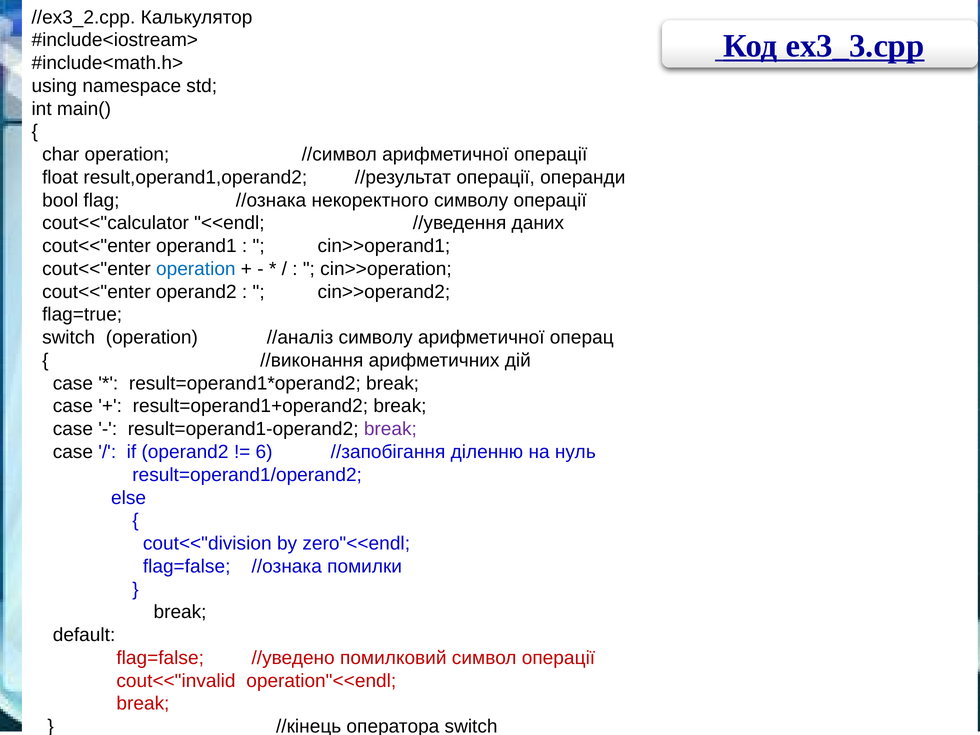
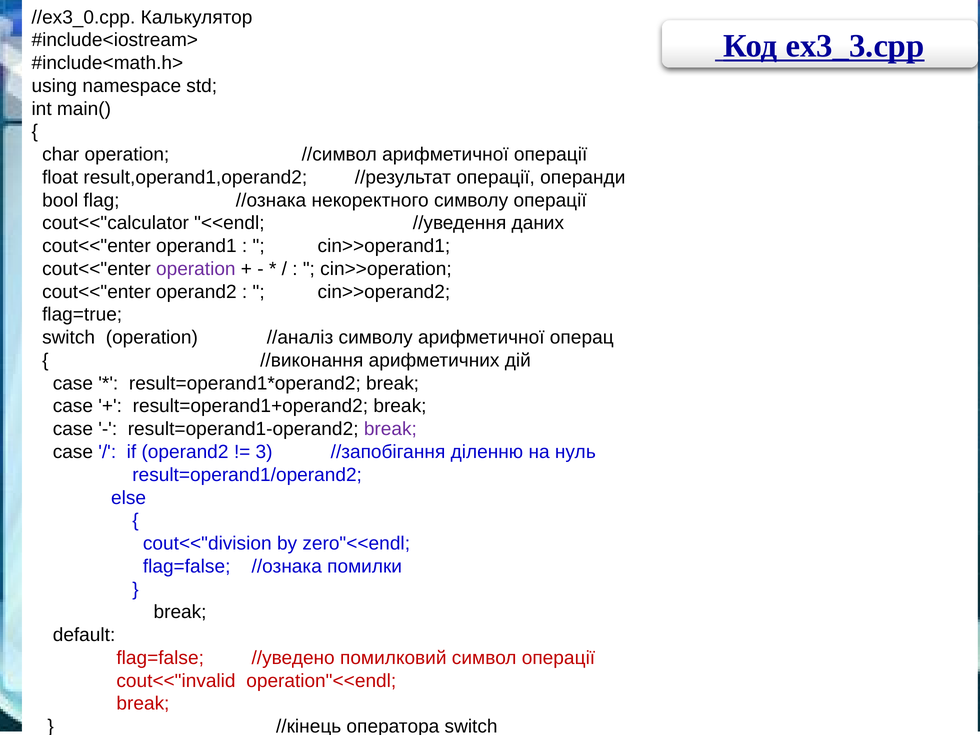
//ex3_2.cpp: //ex3_2.cpp -> //ex3_0.cpp
operation at (196, 269) colour: blue -> purple
6: 6 -> 3
